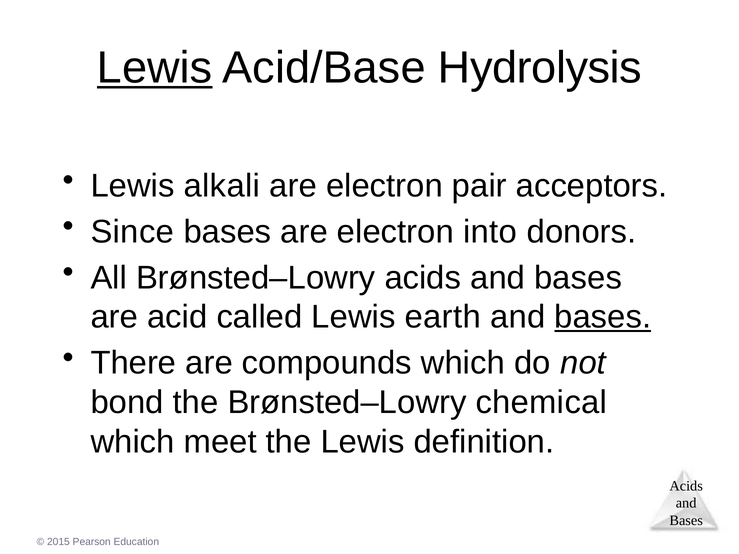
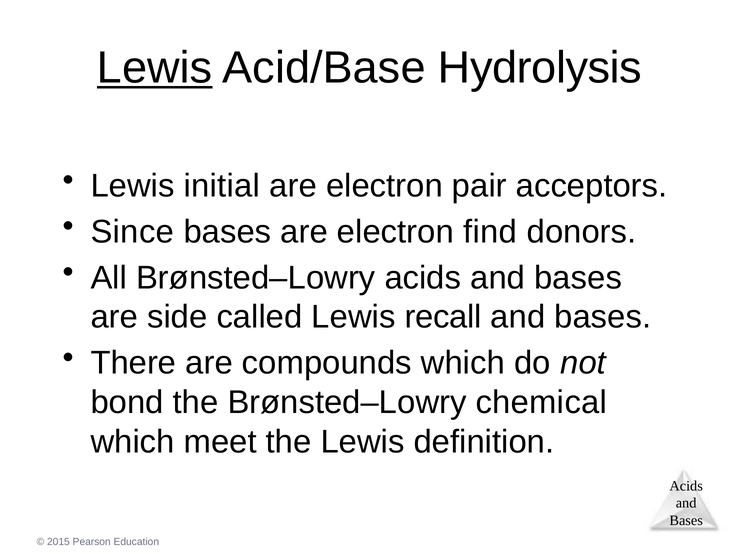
alkali: alkali -> initial
into: into -> find
acid: acid -> side
earth: earth -> recall
bases at (603, 317) underline: present -> none
